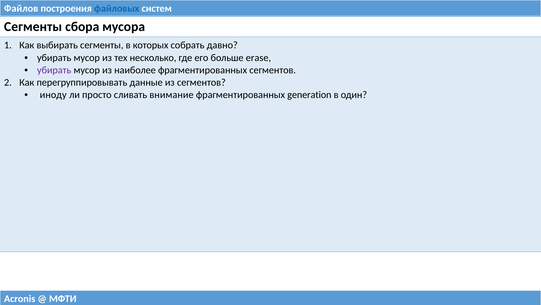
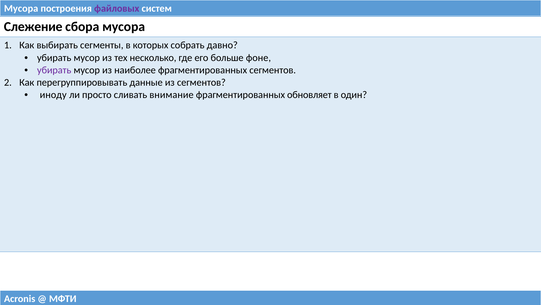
Файлов at (21, 8): Файлов -> Мусора
файловых colour: blue -> purple
Сегменты at (33, 27): Сегменты -> Слежение
erase: erase -> фоне
generation: generation -> обновляет
